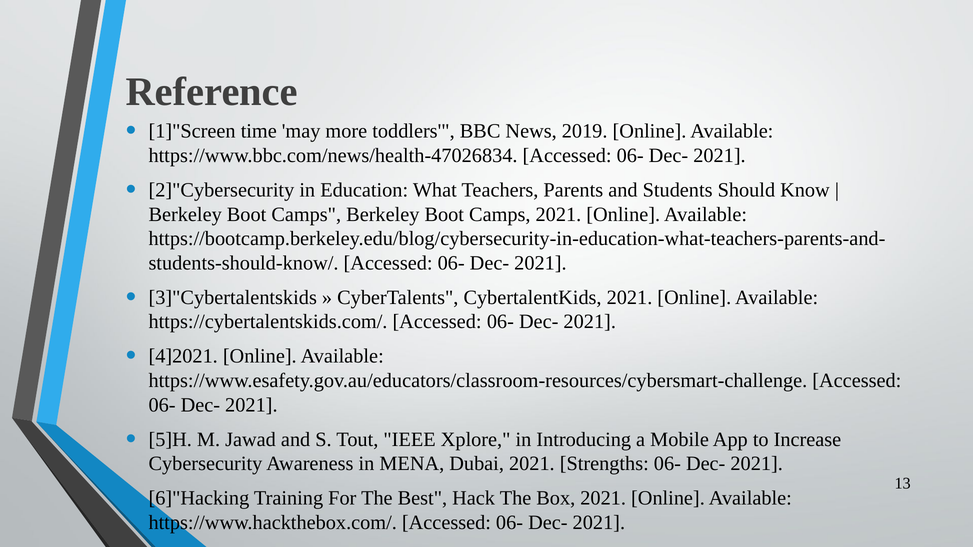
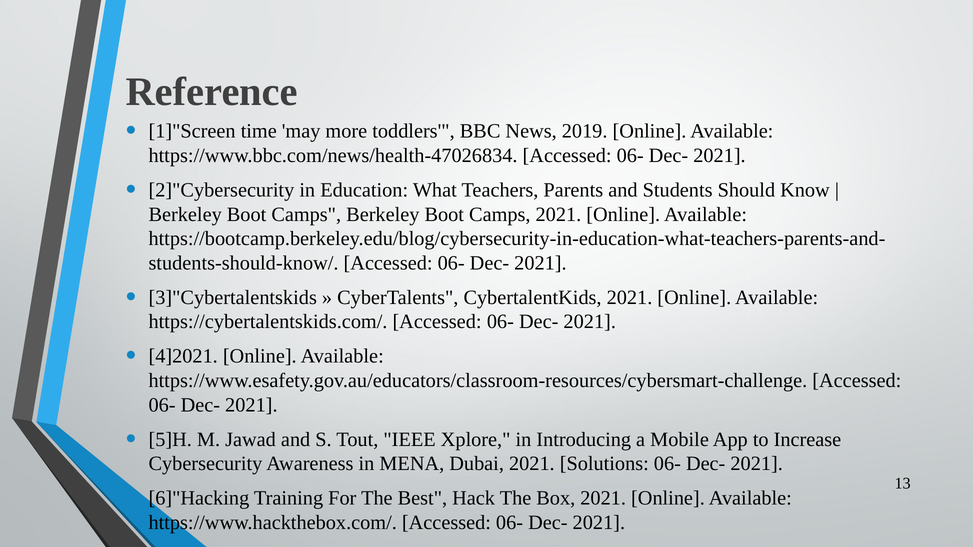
Strengths: Strengths -> Solutions
